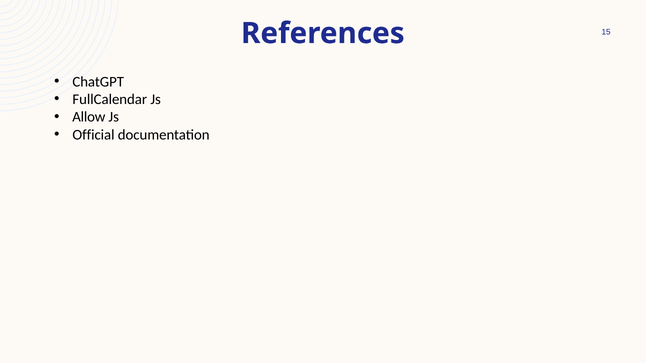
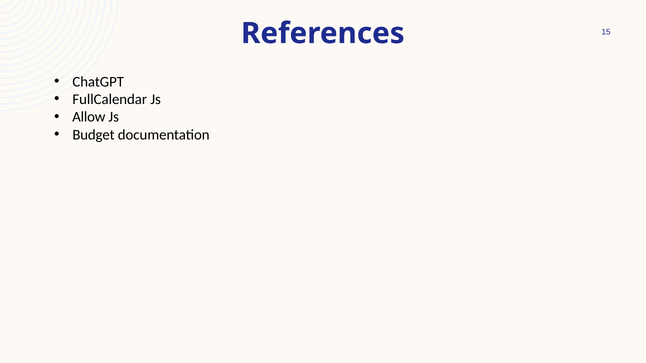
Official: Official -> Budget
